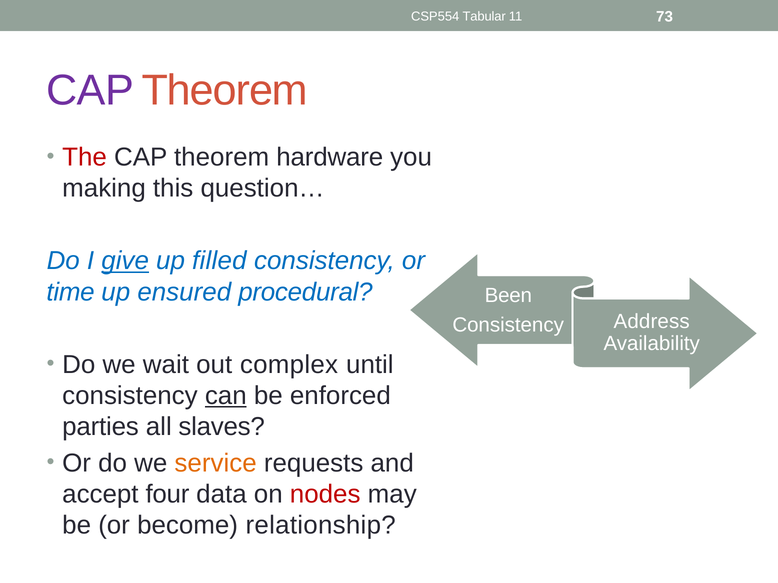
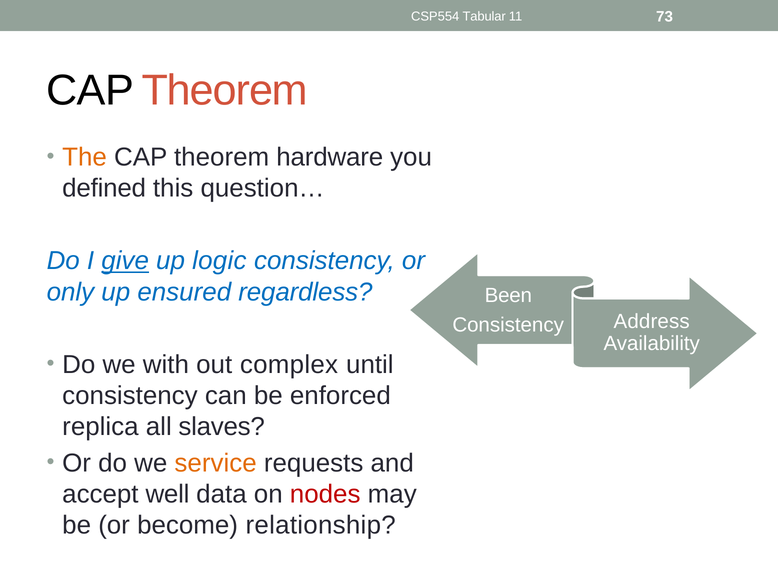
CAP at (90, 91) colour: purple -> black
The colour: red -> orange
making: making -> defined
filled: filled -> logic
time: time -> only
procedural: procedural -> regardless
wait: wait -> with
can underline: present -> none
parties: parties -> replica
four: four -> well
